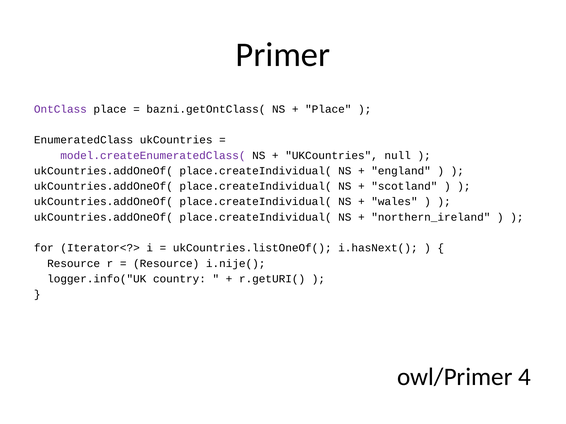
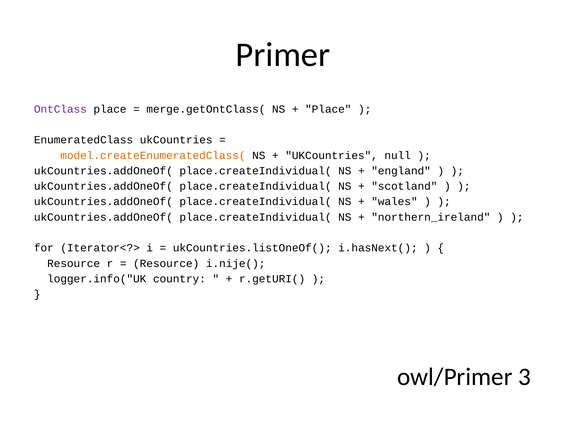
bazni.getOntClass(: bazni.getOntClass( -> merge.getOntClass(
model.createEnumeratedClass( colour: purple -> orange
4: 4 -> 3
